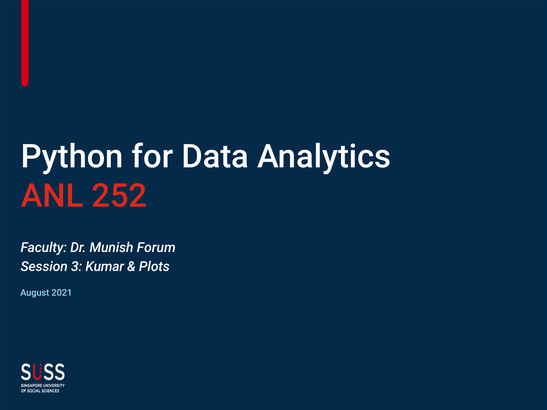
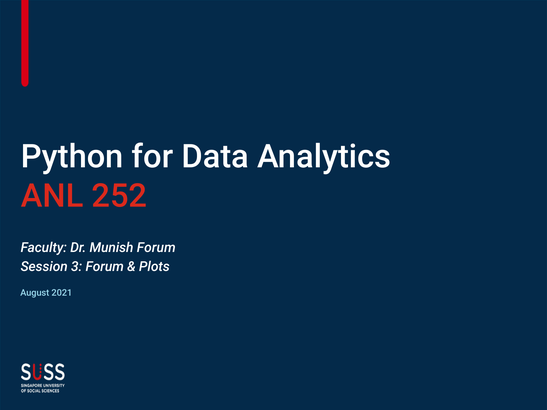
3 Kumar: Kumar -> Forum
